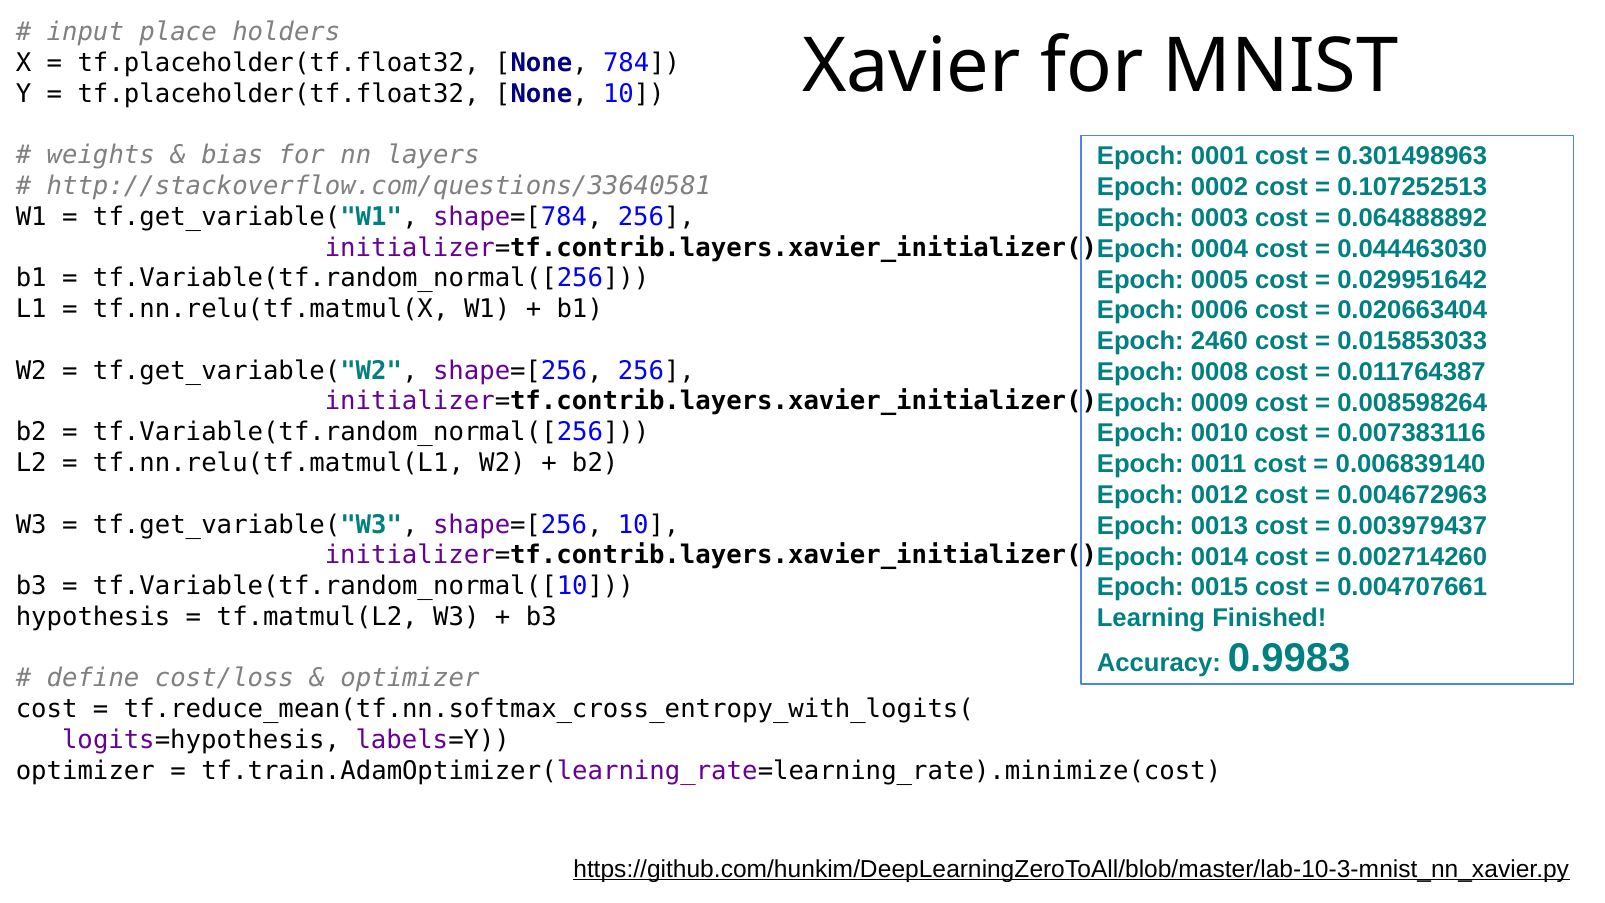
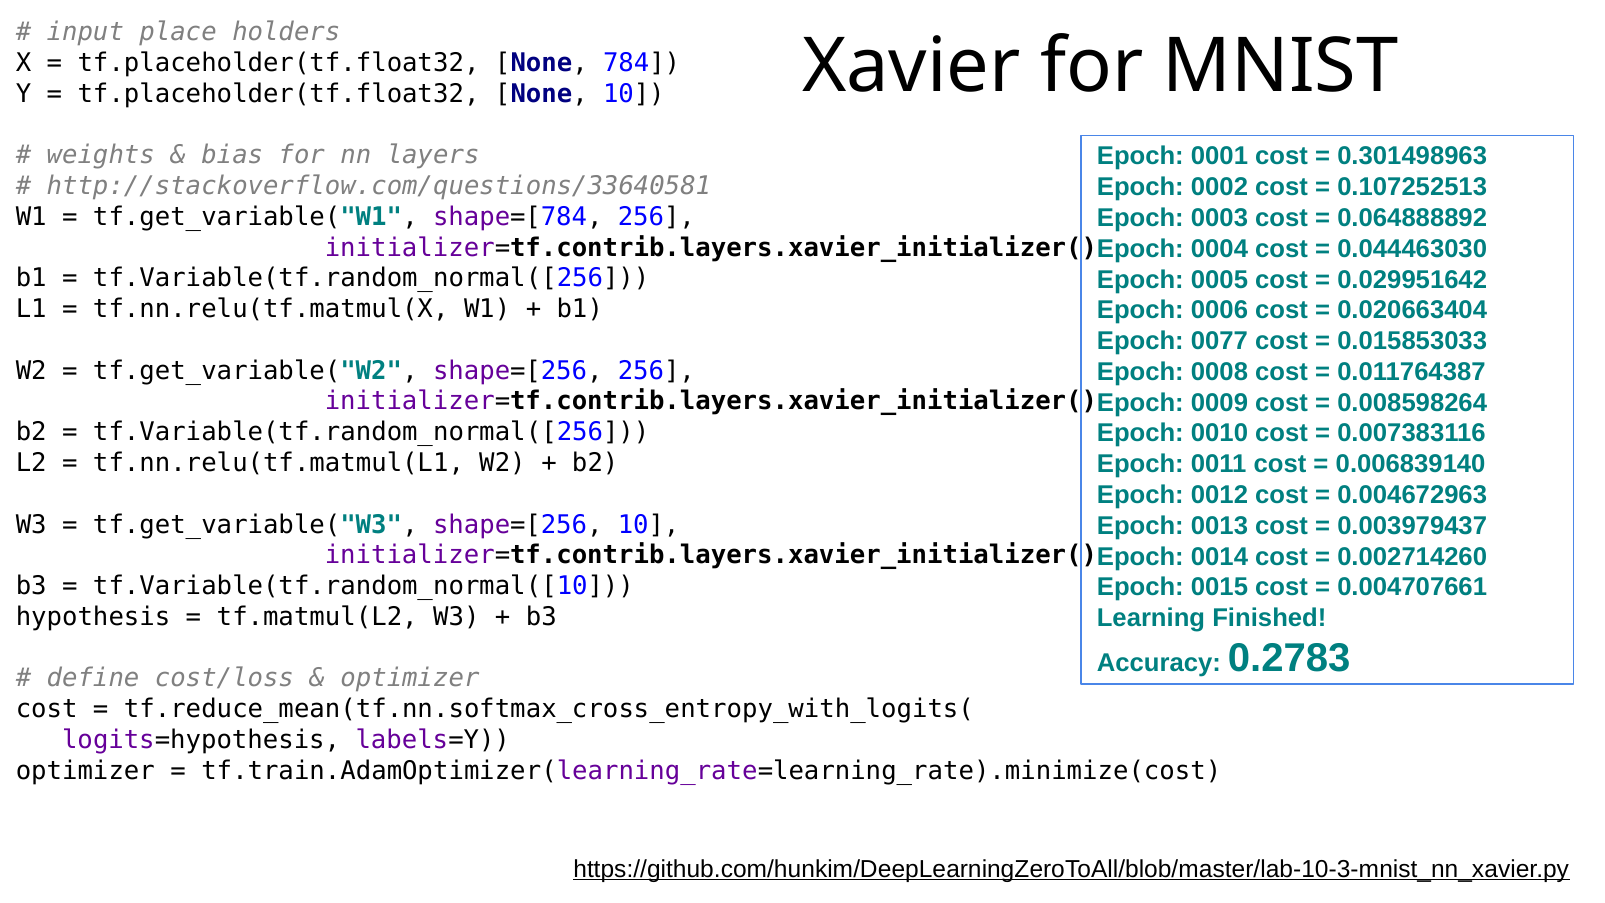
2460: 2460 -> 0077
0.9983: 0.9983 -> 0.2783
